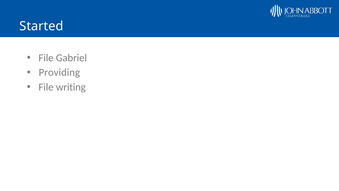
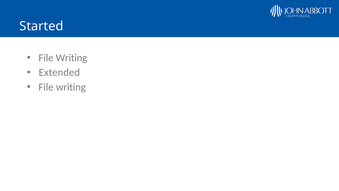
Gabriel at (71, 58): Gabriel -> Writing
Providing: Providing -> Extended
